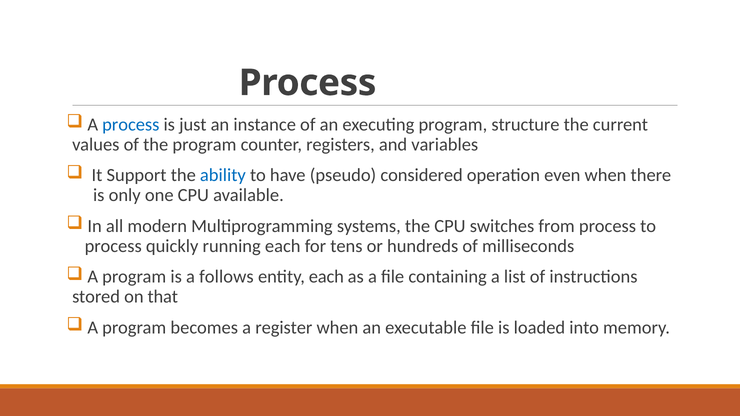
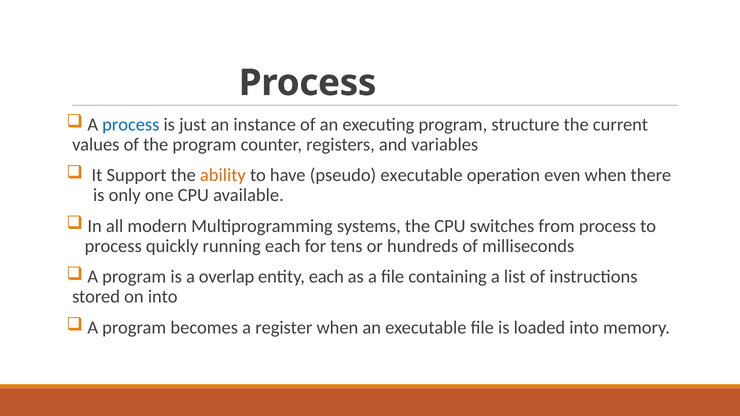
ability colour: blue -> orange
pseudo considered: considered -> executable
follows: follows -> overlap
on that: that -> into
